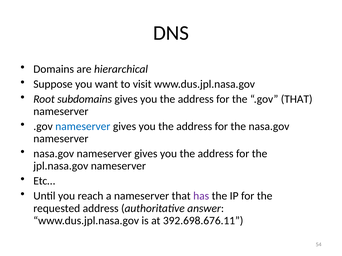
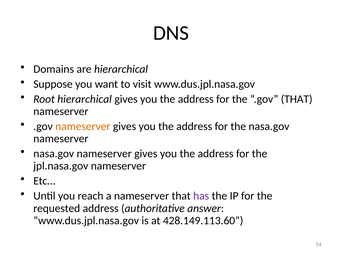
Root subdomains: subdomains -> hierarchical
nameserver at (83, 127) colour: blue -> orange
392.698.676.11: 392.698.676.11 -> 428.149.113.60
